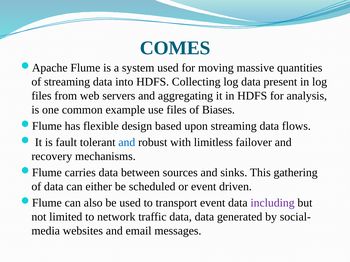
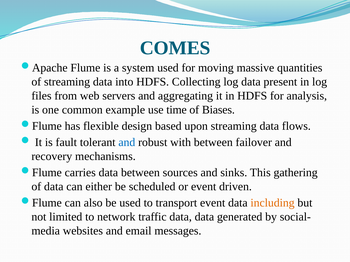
use files: files -> time
with limitless: limitless -> between
including colour: purple -> orange
